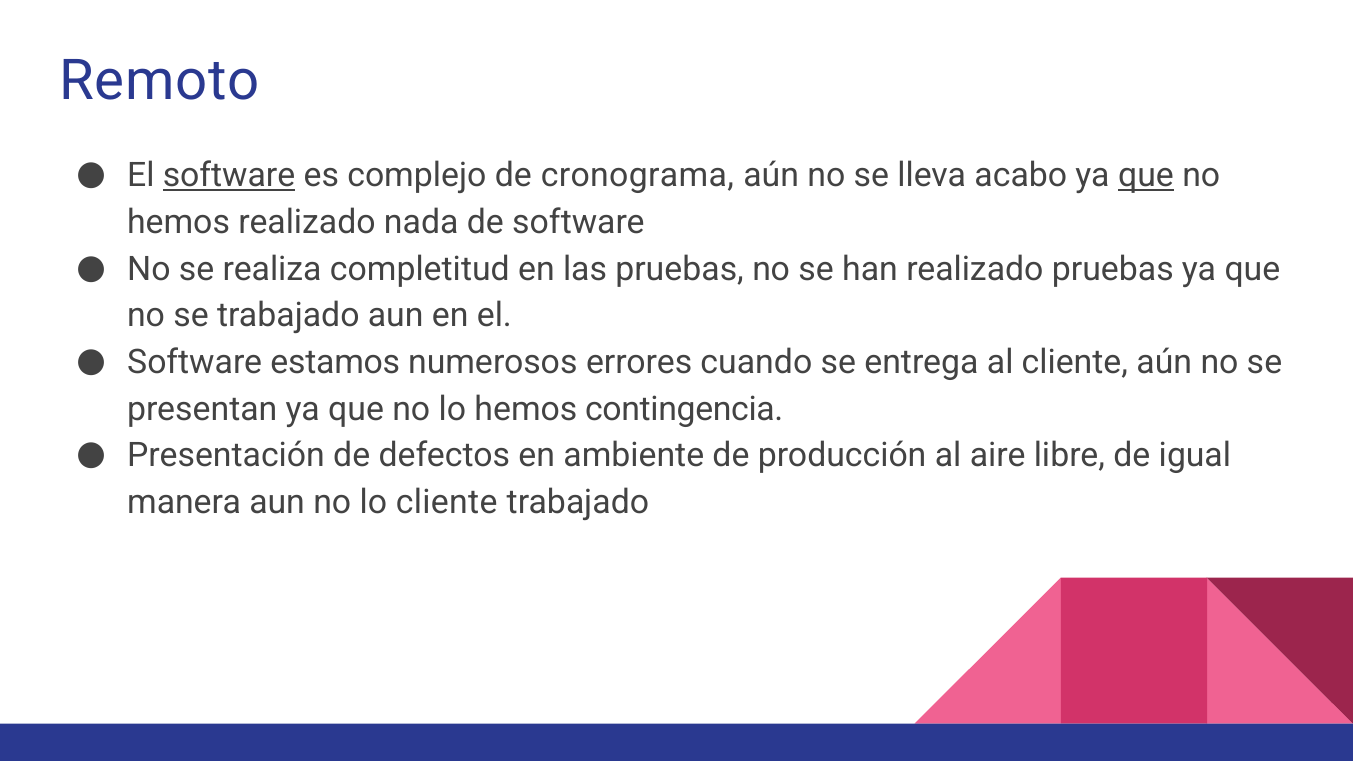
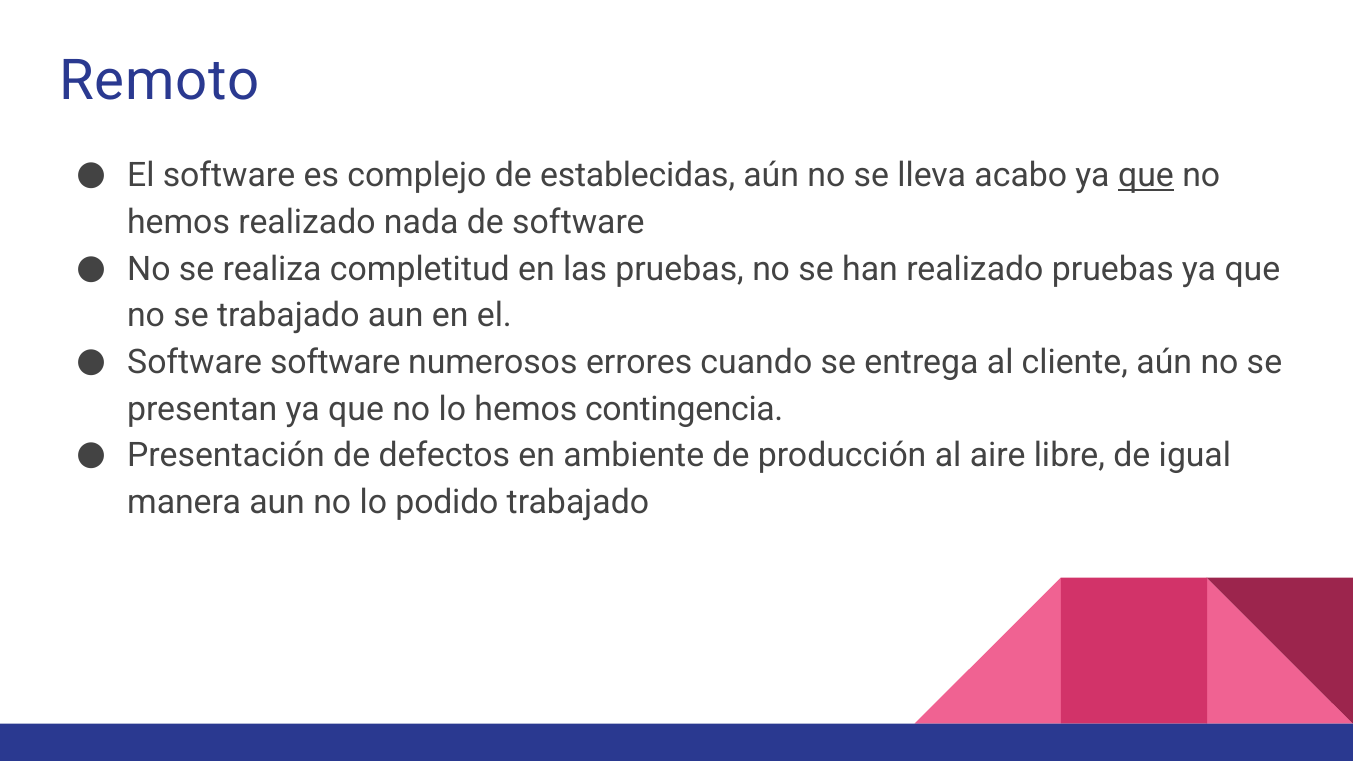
software at (229, 176) underline: present -> none
cronograma: cronograma -> establecidas
Software estamos: estamos -> software
lo cliente: cliente -> podido
